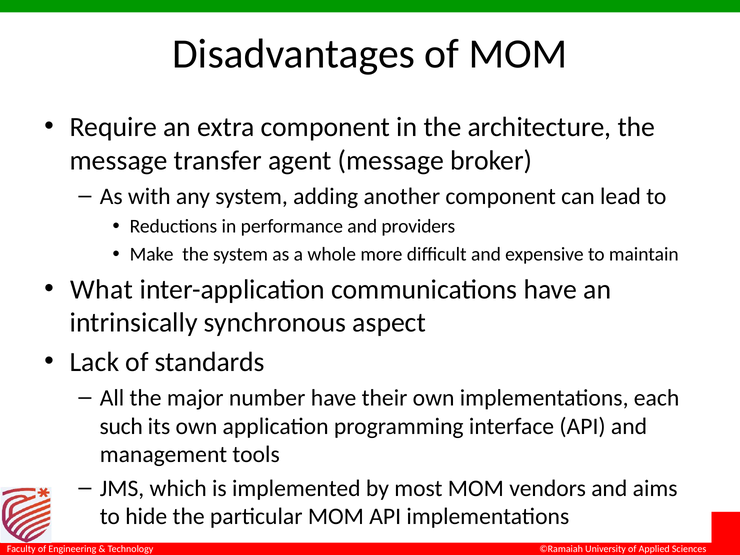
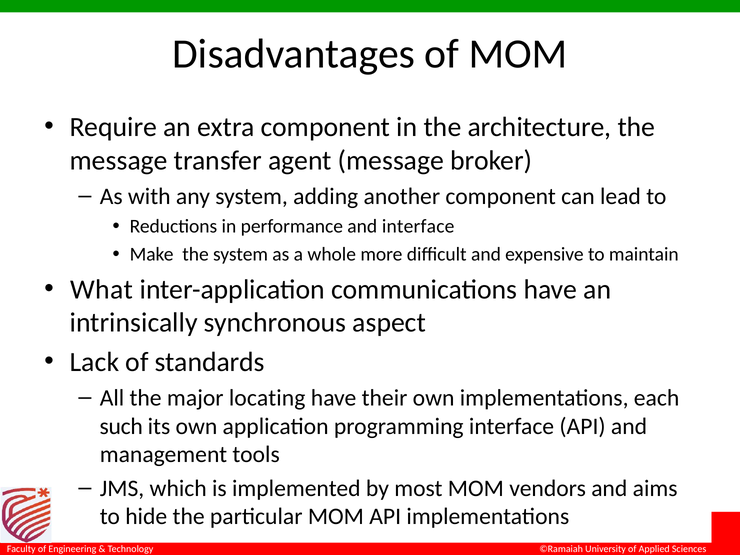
and providers: providers -> interface
number: number -> locating
